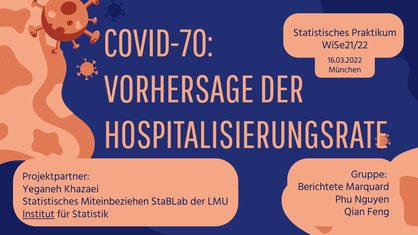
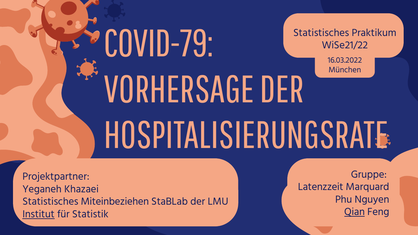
COVID-70: COVID-70 -> COVID-79
Berichtete: Berichtete -> Latenzzeit
Qian underline: none -> present
